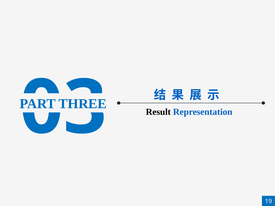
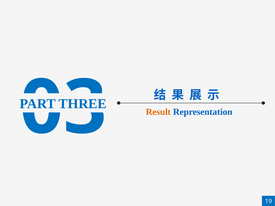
Result colour: black -> orange
